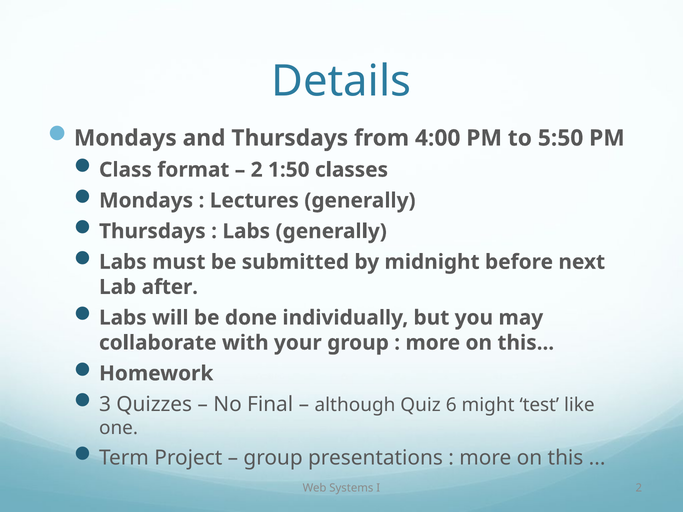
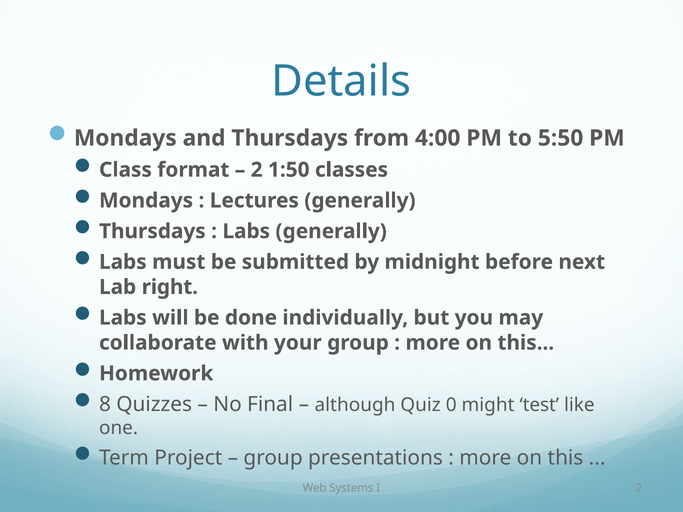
after: after -> right
3: 3 -> 8
6: 6 -> 0
